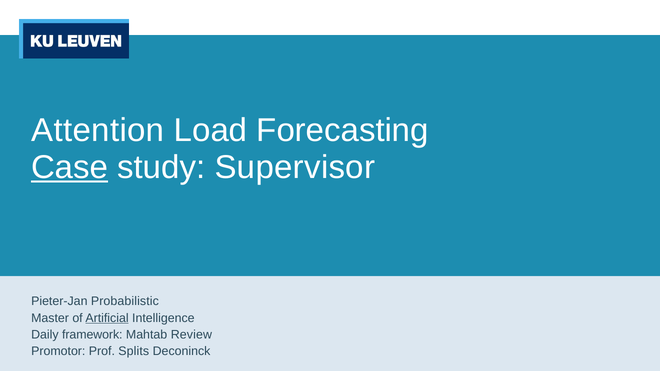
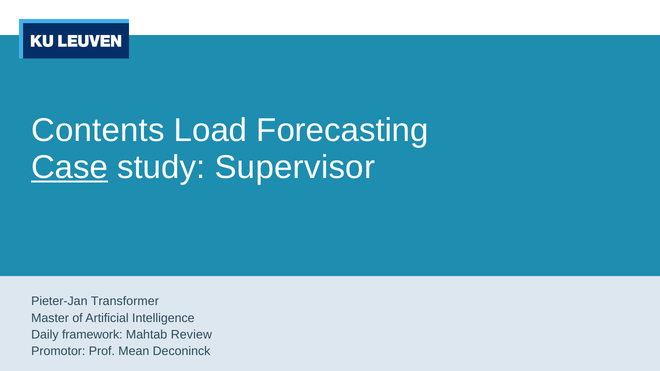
Attention: Attention -> Contents
Probabilistic: Probabilistic -> Transformer
Artificial underline: present -> none
Splits: Splits -> Mean
